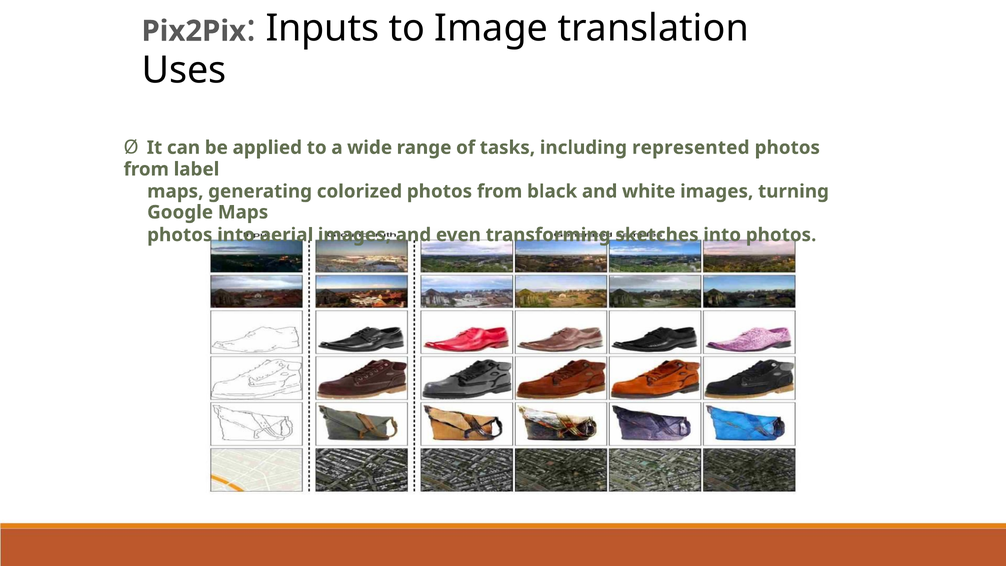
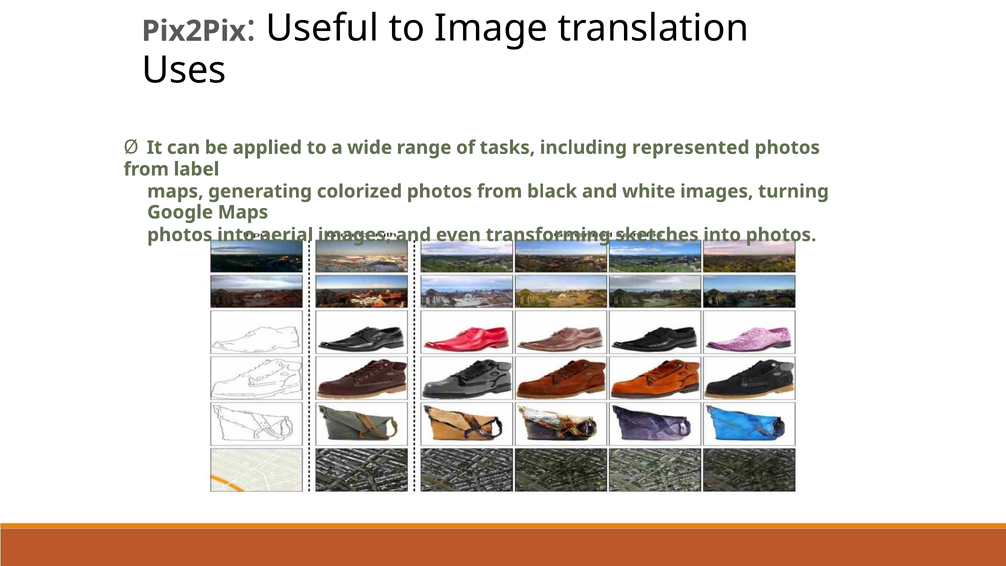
Inputs: Inputs -> Useful
